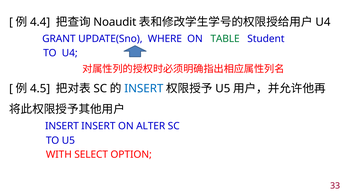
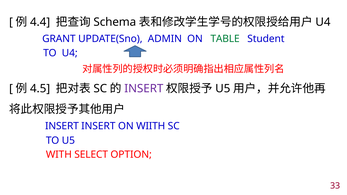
Noaudit: Noaudit -> Schema
WHERE: WHERE -> ADMIN
INSERT at (144, 89) colour: blue -> purple
ALTER: ALTER -> WIITH
